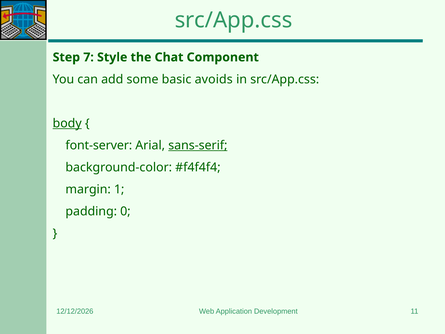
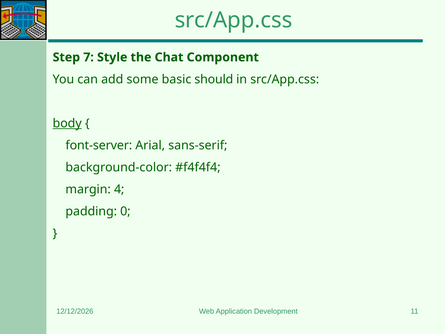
avoids: avoids -> should
sans-serif underline: present -> none
1: 1 -> 4
